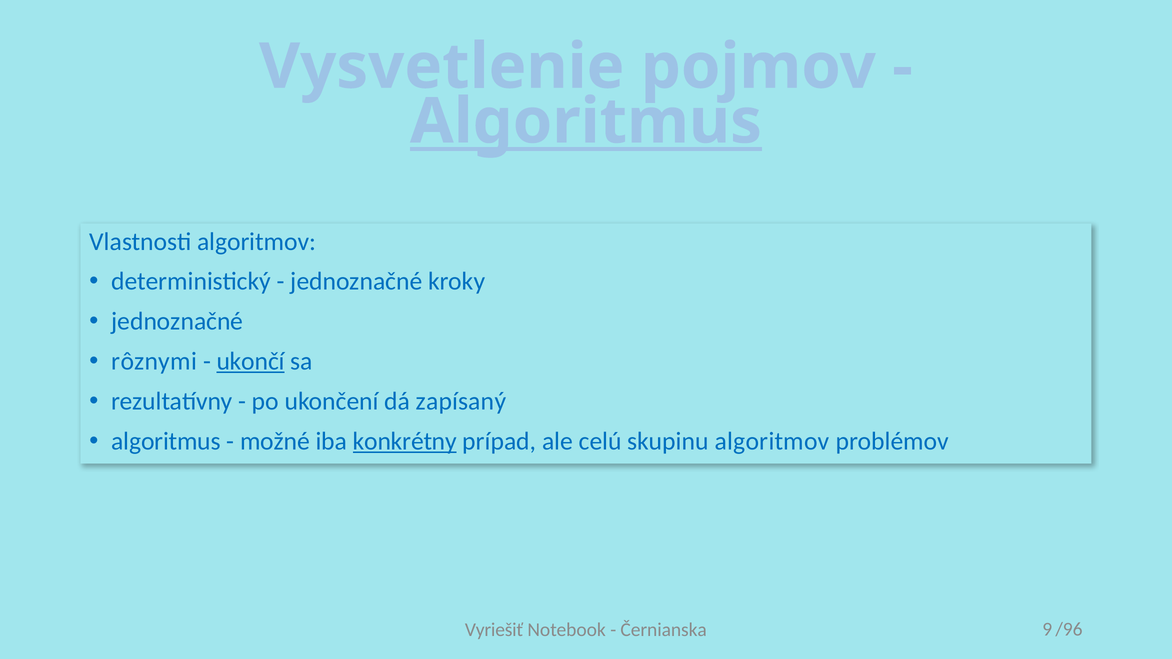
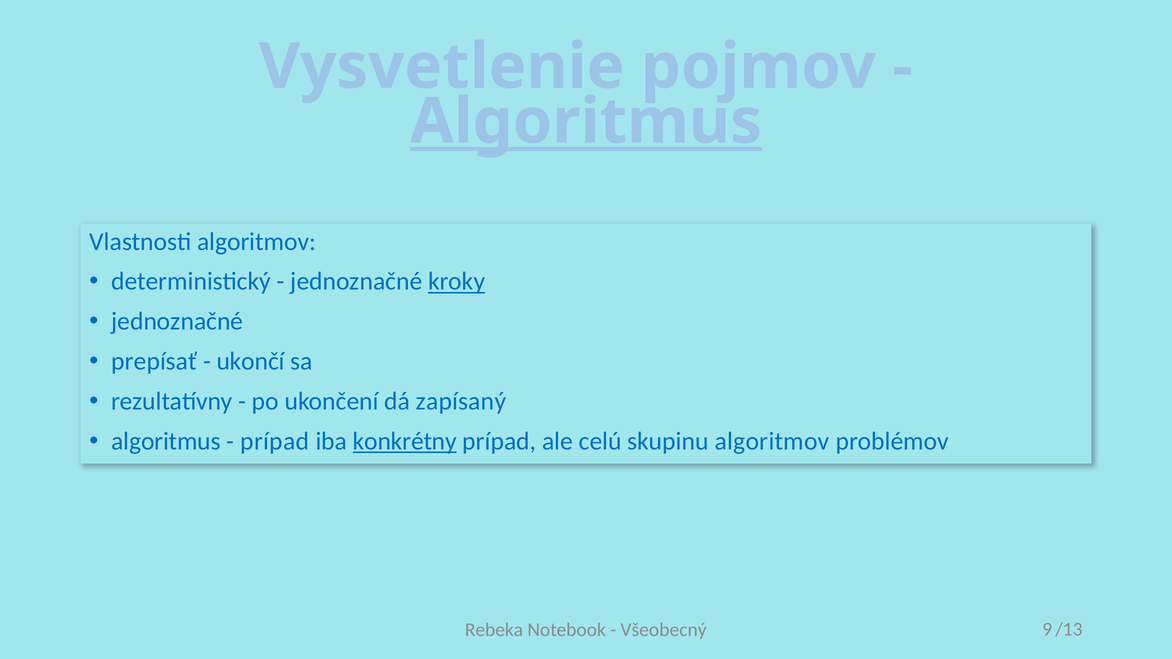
kroky underline: none -> present
rôznymi: rôznymi -> prepísať
ukončí underline: present -> none
možné at (275, 441): možné -> prípad
Vyriešiť: Vyriešiť -> Rebeka
Černianska: Černianska -> Všeobecný
/96: /96 -> /13
